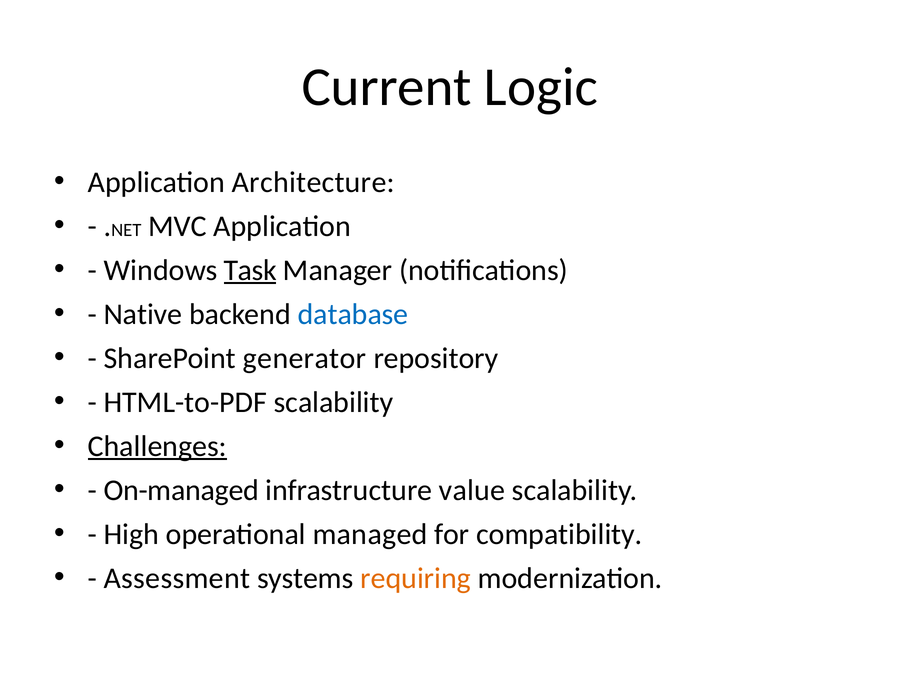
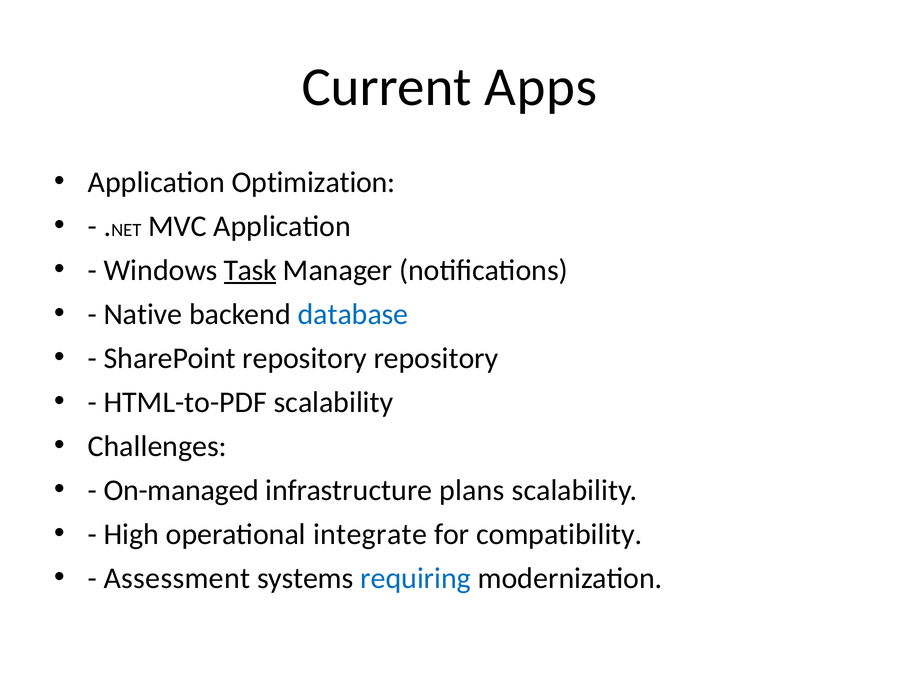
Logic: Logic -> Apps
Architecture: Architecture -> Optimization
SharePoint generator: generator -> repository
Challenges underline: present -> none
value: value -> plans
managed: managed -> integrate
requiring colour: orange -> blue
